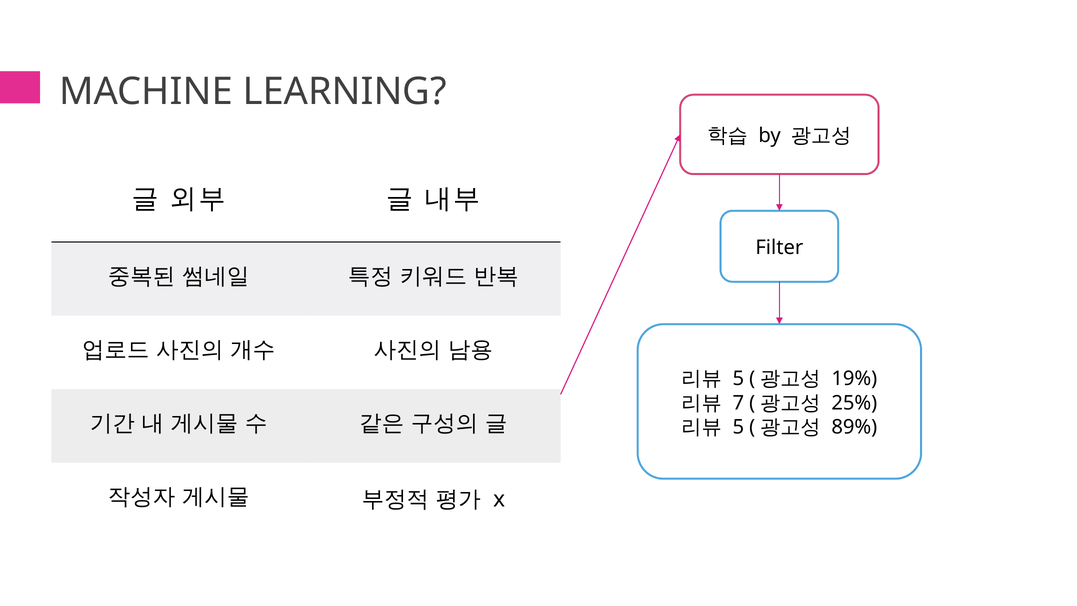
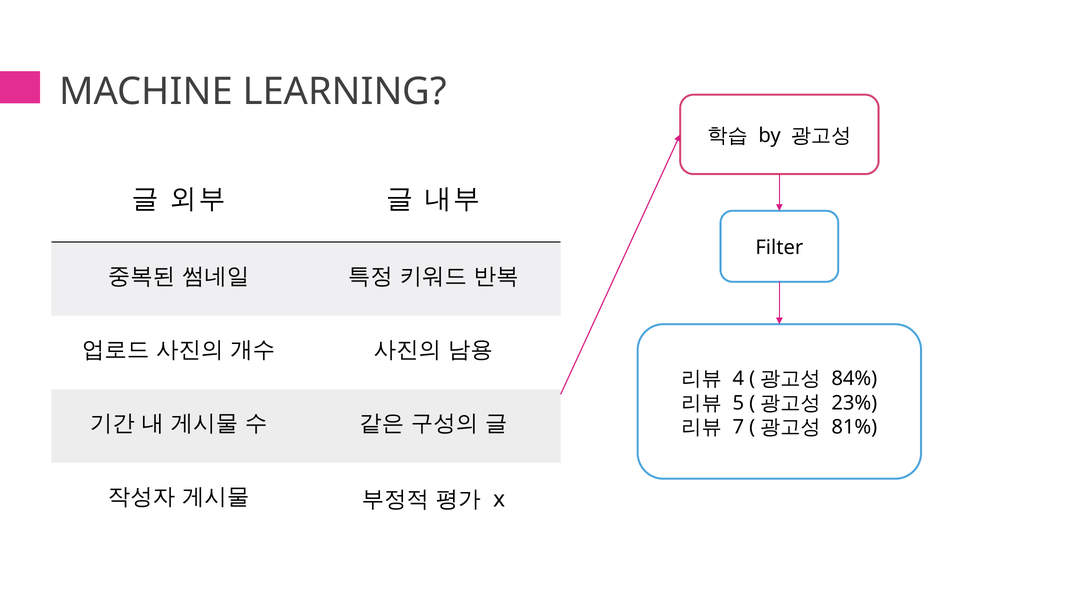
5 at (738, 379): 5 -> 4
19%: 19% -> 84%
7: 7 -> 5
25%: 25% -> 23%
5 at (738, 427): 5 -> 7
89%: 89% -> 81%
